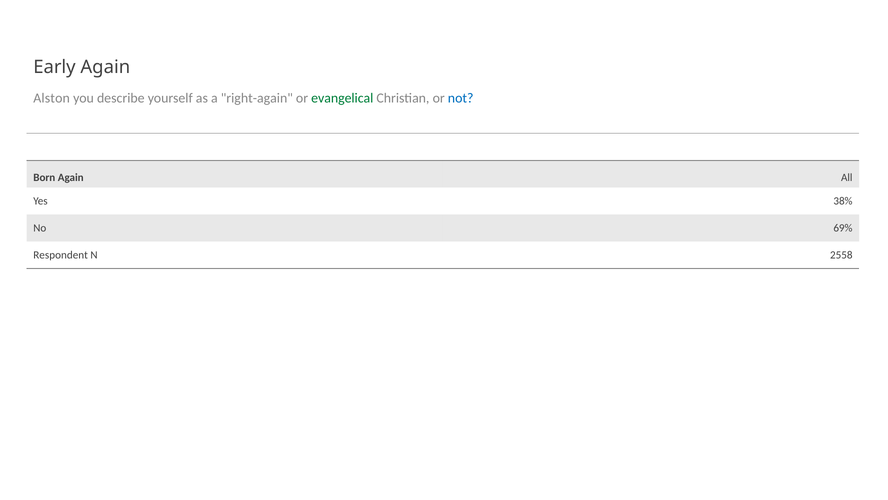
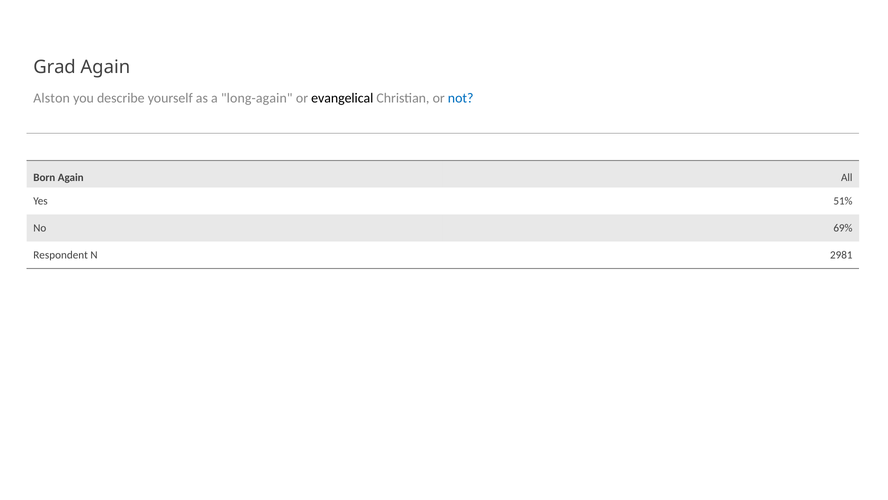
Early: Early -> Grad
right-again: right-again -> long-again
evangelical colour: green -> black
38%: 38% -> 51%
2558: 2558 -> 2981
